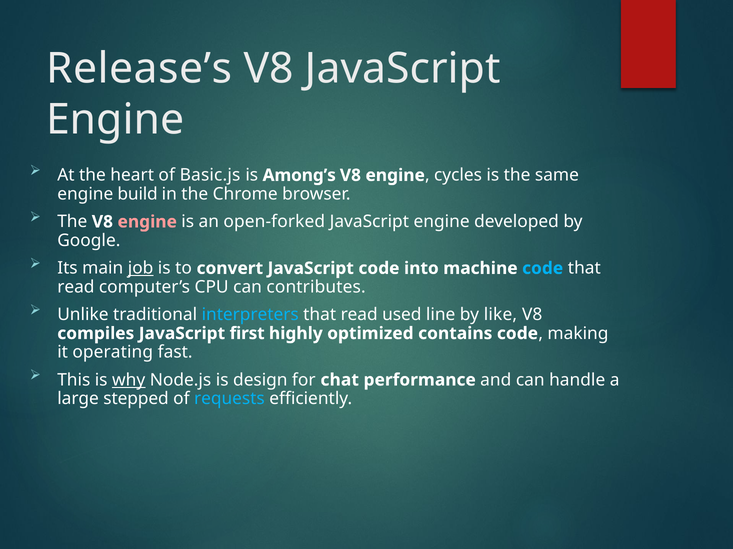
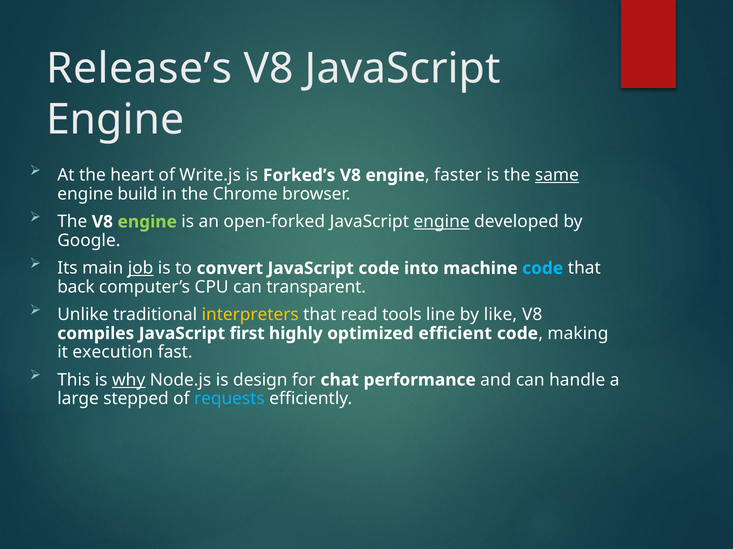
Basic.js: Basic.js -> Write.js
Among’s: Among’s -> Forked’s
cycles: cycles -> faster
same underline: none -> present
engine at (147, 222) colour: pink -> light green
engine at (442, 222) underline: none -> present
read at (76, 287): read -> back
contributes: contributes -> transparent
interpreters colour: light blue -> yellow
used: used -> tools
contains: contains -> efficient
operating: operating -> execution
